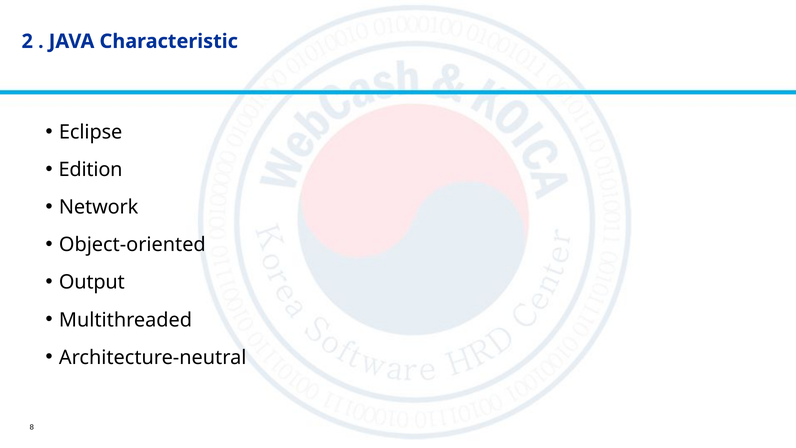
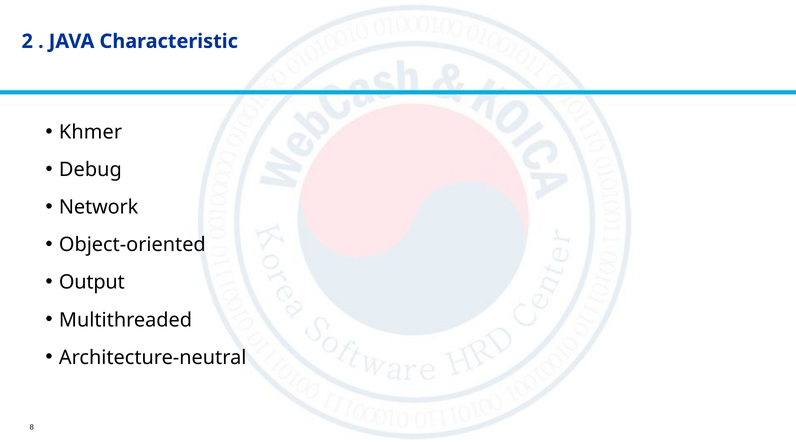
Eclipse: Eclipse -> Khmer
Edition: Edition -> Debug
